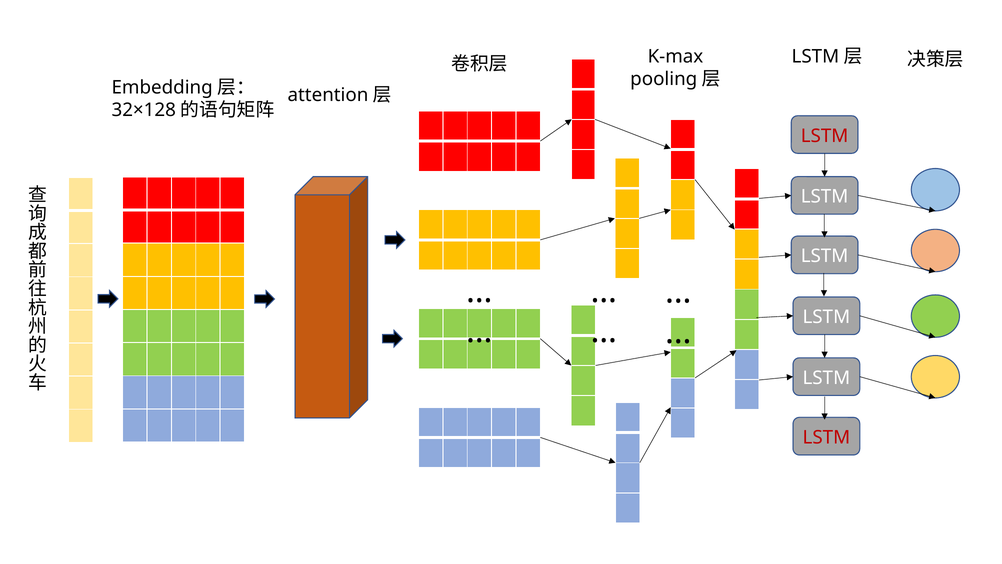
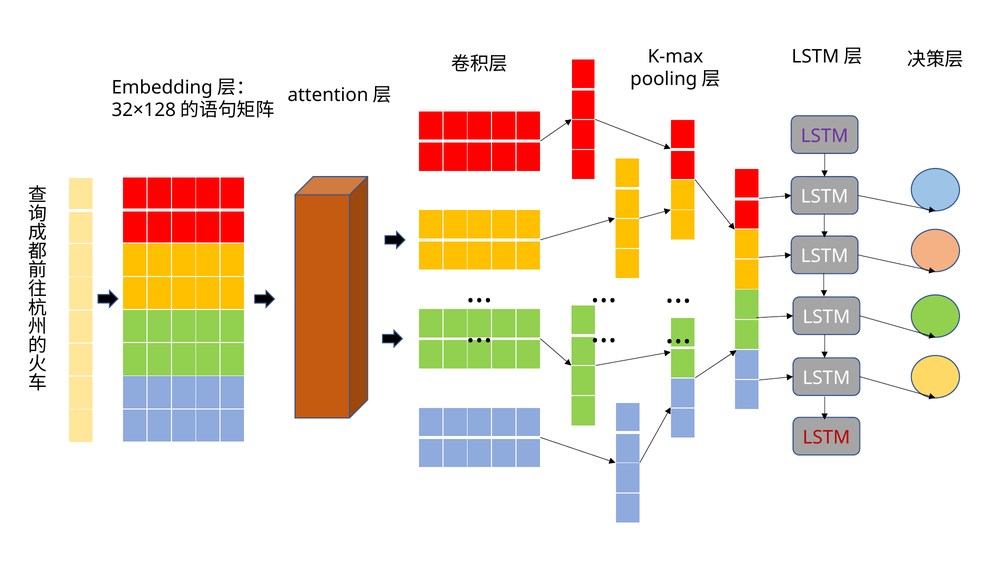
LSTM at (825, 136) colour: red -> purple
